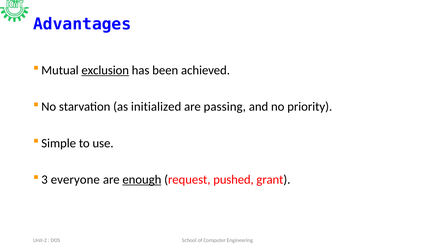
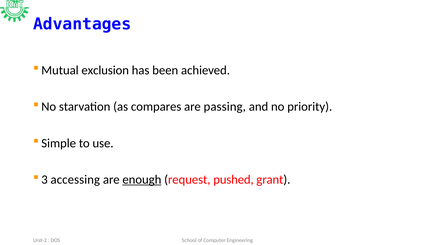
exclusion underline: present -> none
initialized: initialized -> compares
everyone: everyone -> accessing
